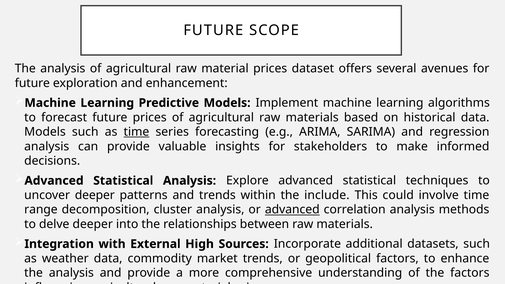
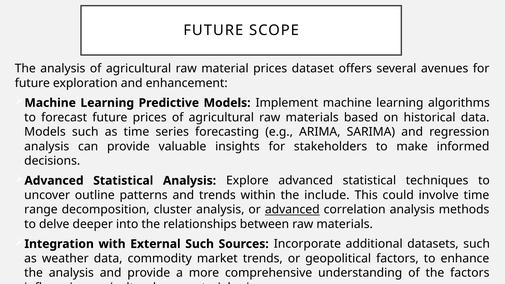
time at (136, 132) underline: present -> none
uncover deeper: deeper -> outline
External High: High -> Such
